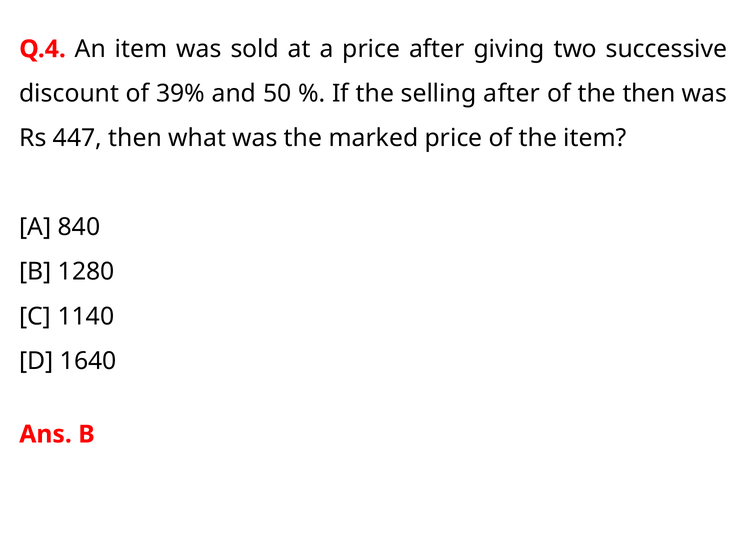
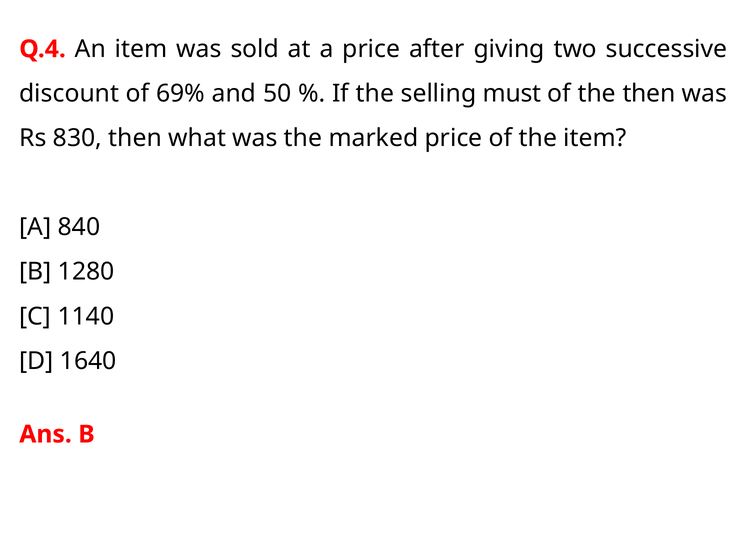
39%: 39% -> 69%
selling after: after -> must
447: 447 -> 830
